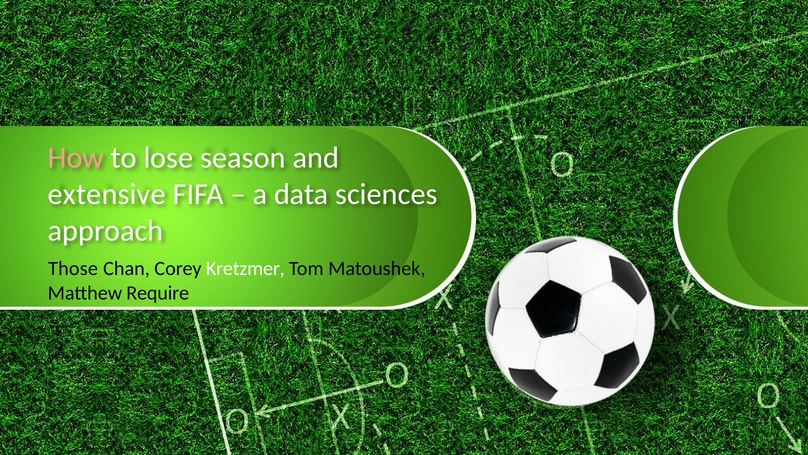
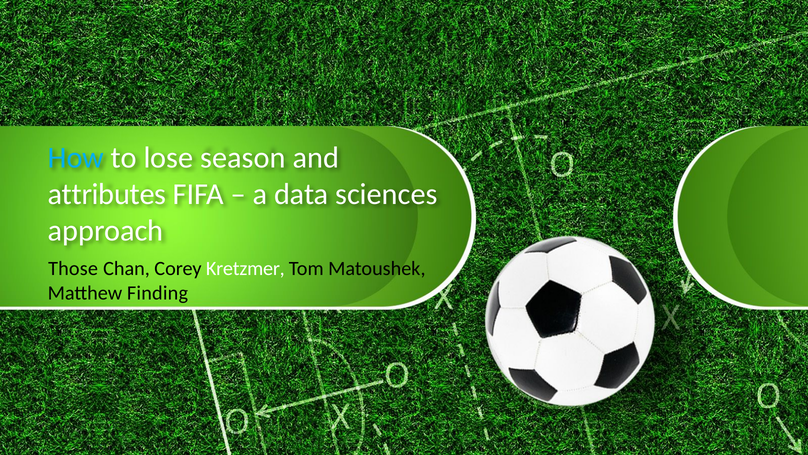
How colour: pink -> light blue
extensive: extensive -> attributes
Require: Require -> Finding
